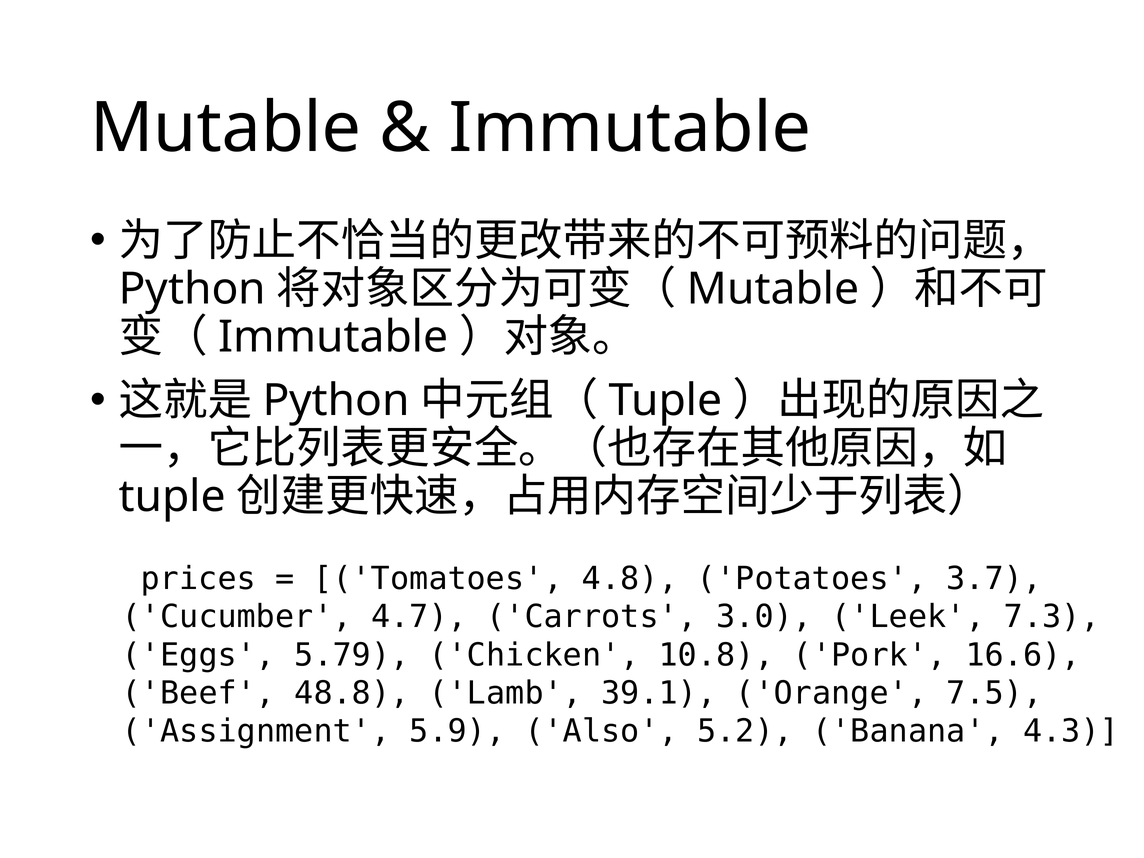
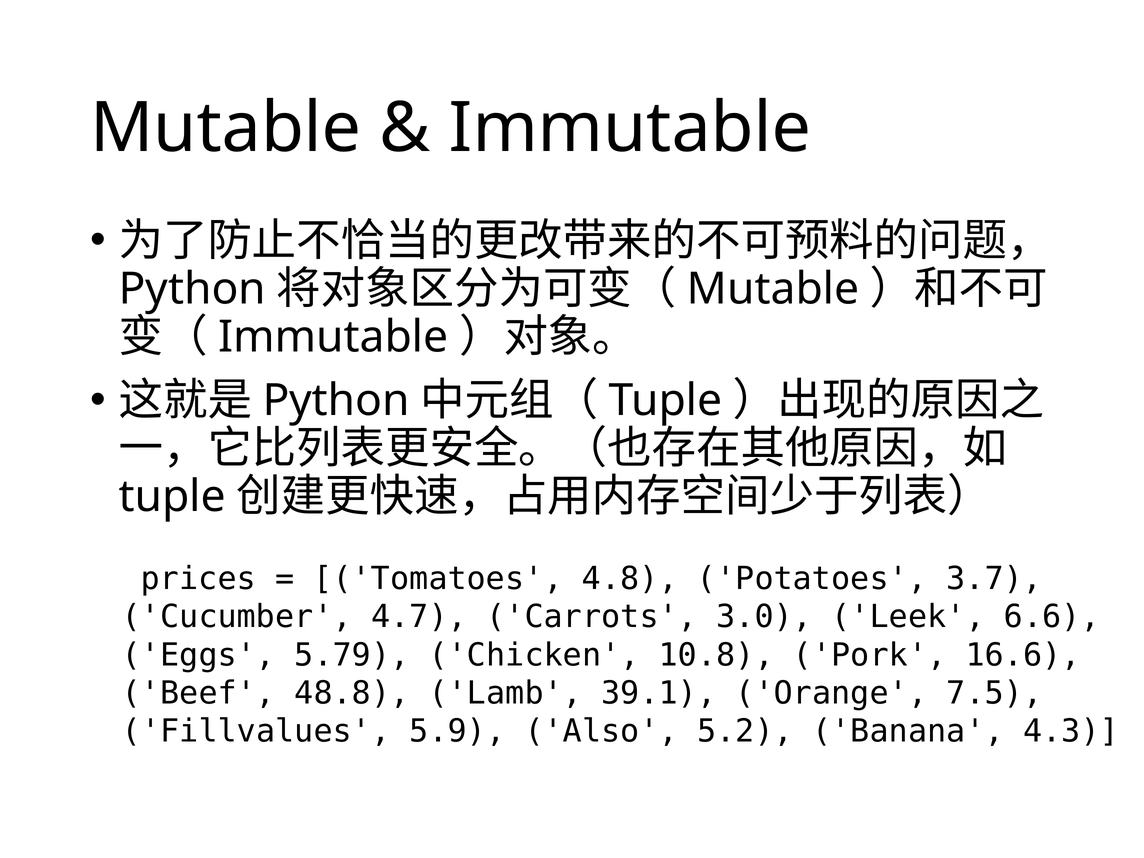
7.3: 7.3 -> 6.6
Assignment: Assignment -> Fillvalues
